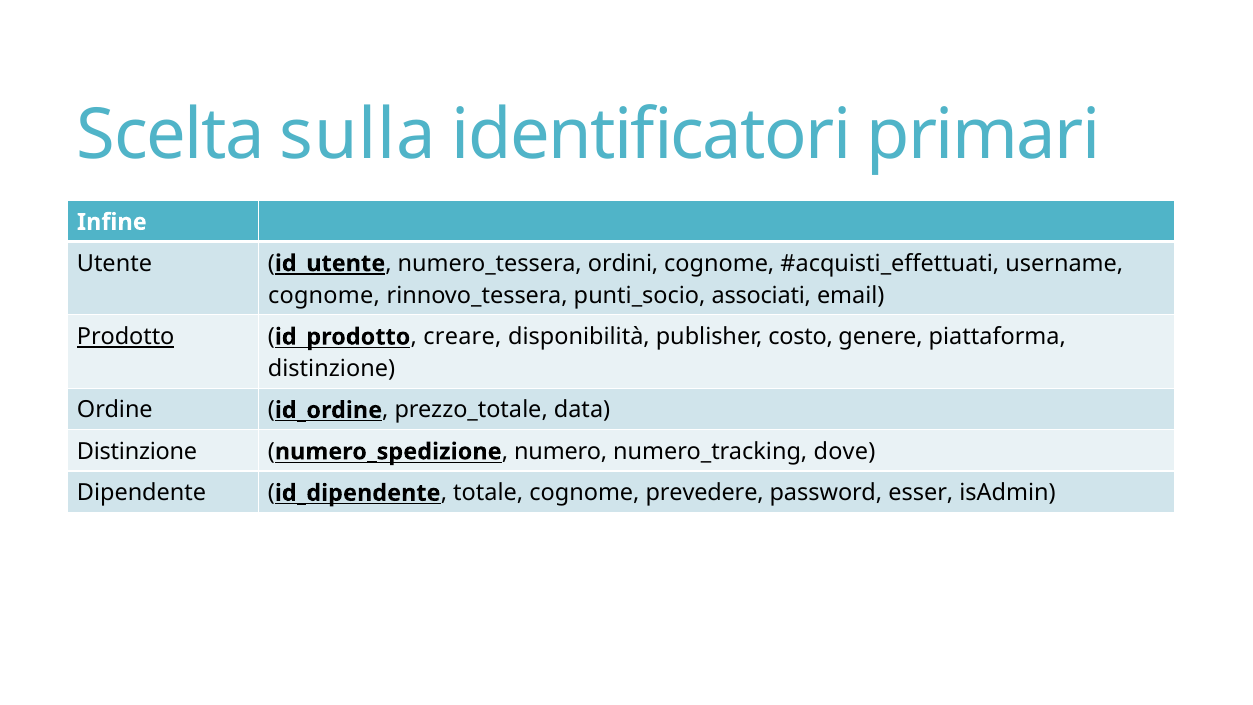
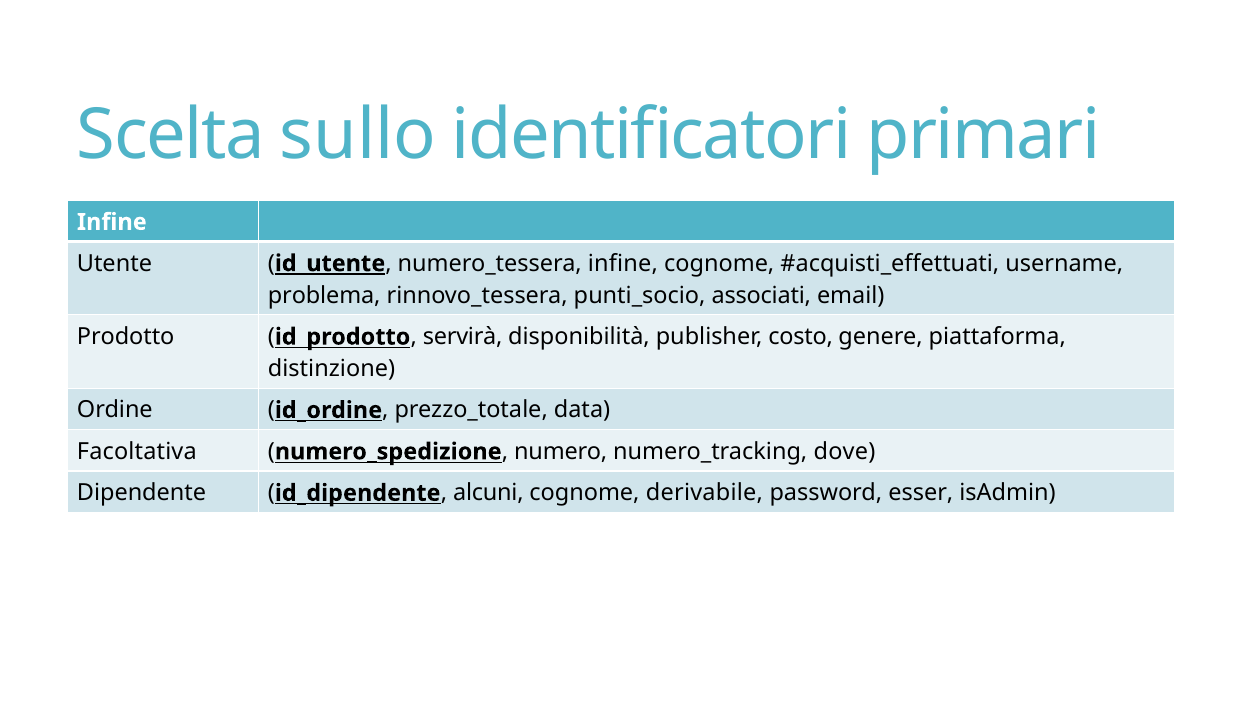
sulla: sulla -> sullo
ordini at (623, 263): ordini -> infine
cognome at (324, 295): cognome -> problema
Prodotto underline: present -> none
creare: creare -> servirà
Distinzione at (137, 451): Distinzione -> Facoltativa
totale: totale -> alcuni
prevedere: prevedere -> derivabile
